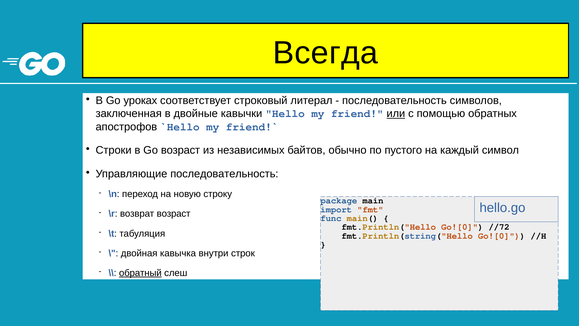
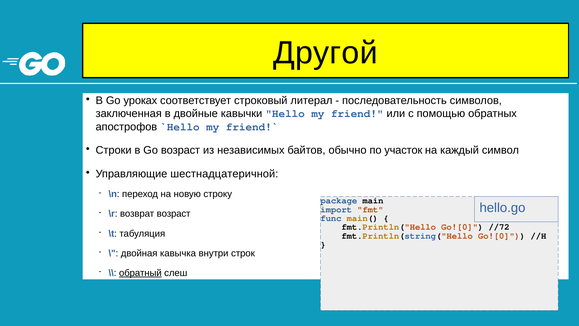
Всегда: Всегда -> Другой
или underline: present -> none
пустого: пустого -> участок
Управляющие последовательность: последовательность -> шестнадцатеричной
